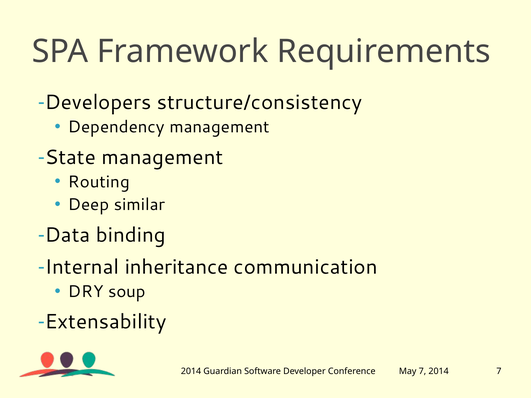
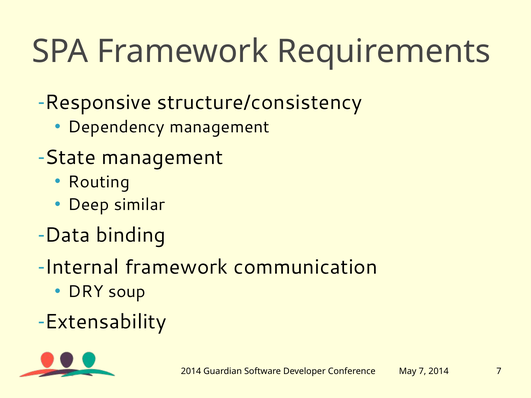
Developers: Developers -> Responsive
Internal inheritance: inheritance -> framework
